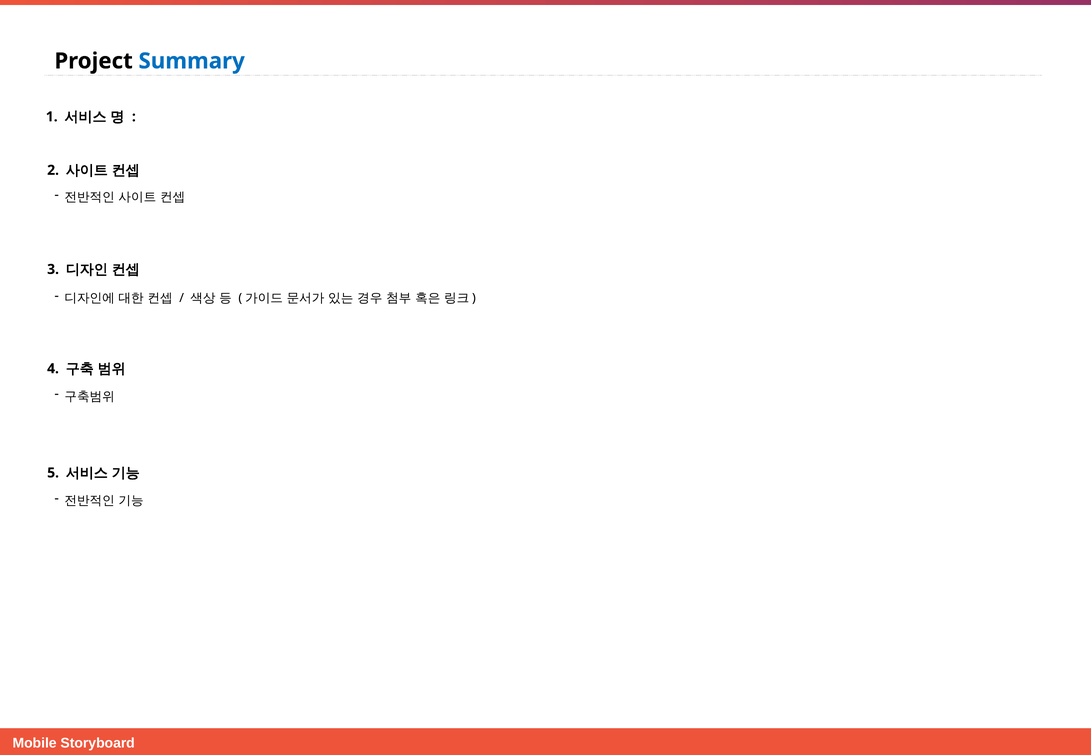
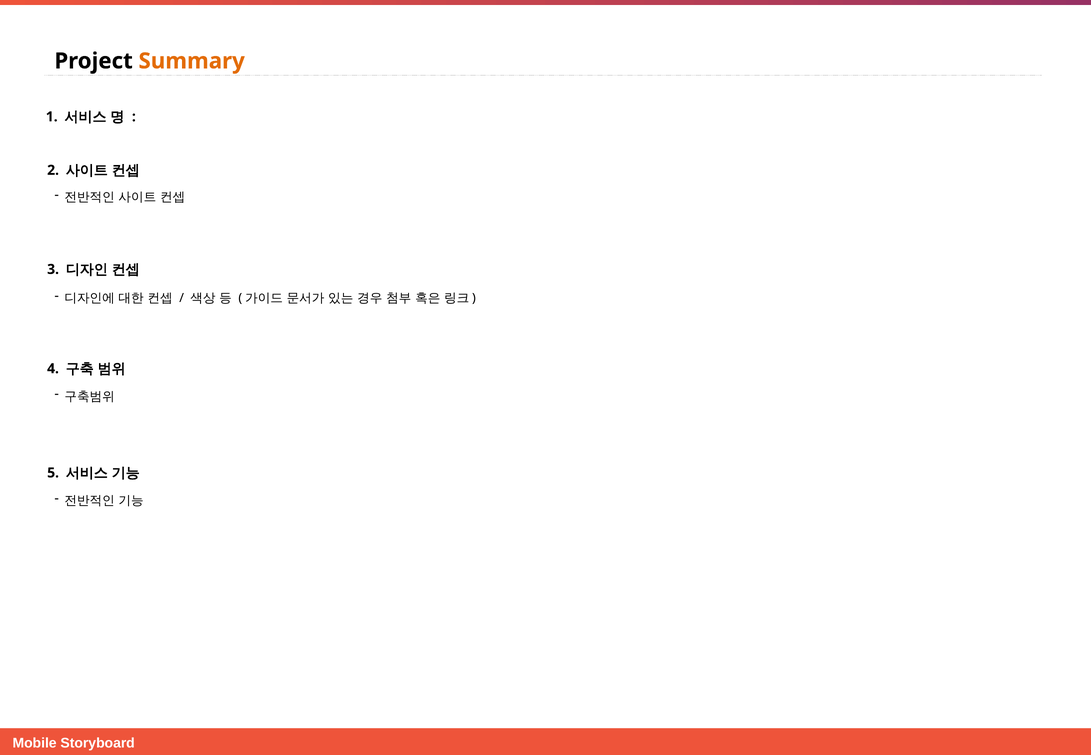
Summary colour: blue -> orange
